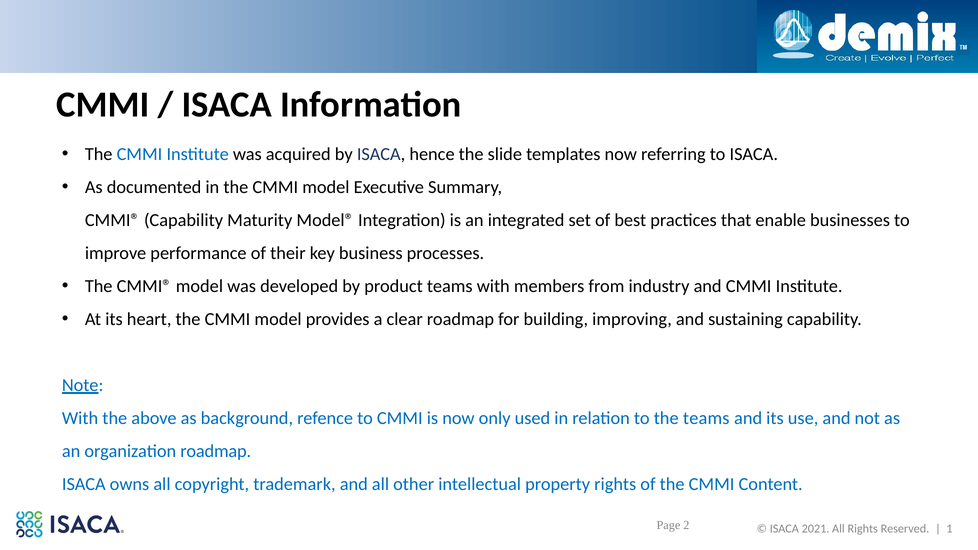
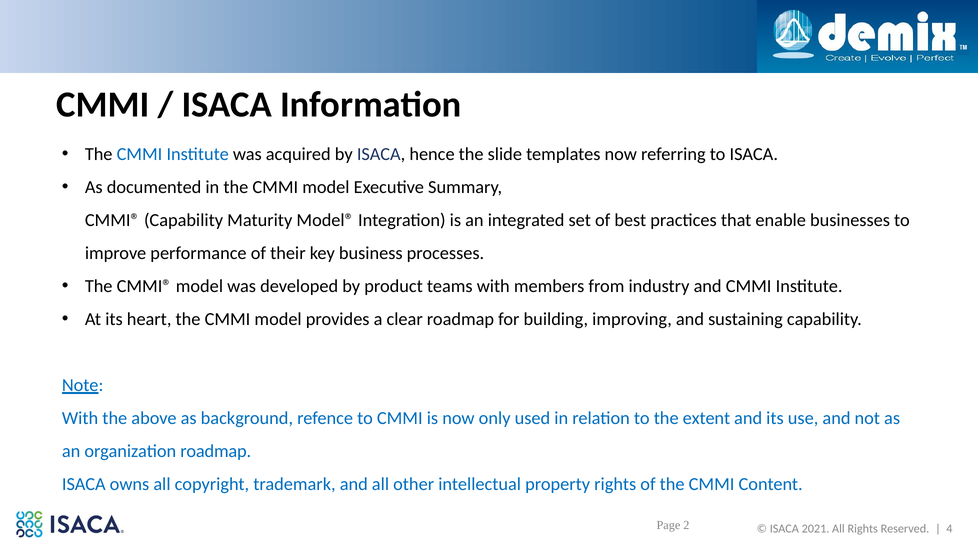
the teams: teams -> extent
1: 1 -> 4
